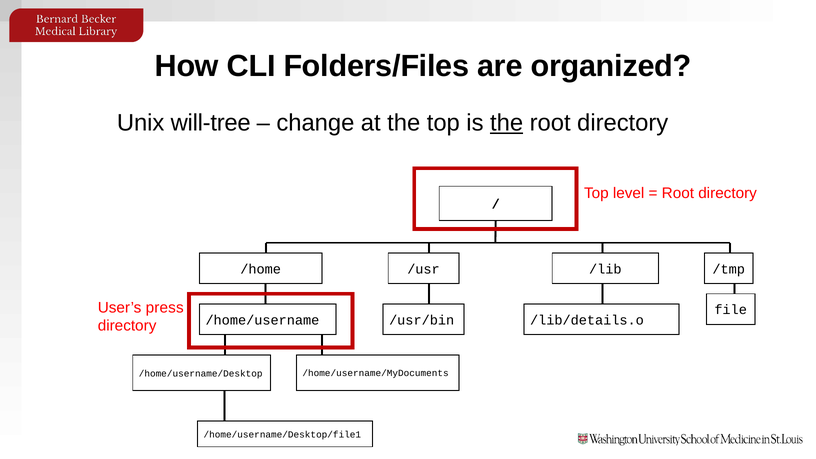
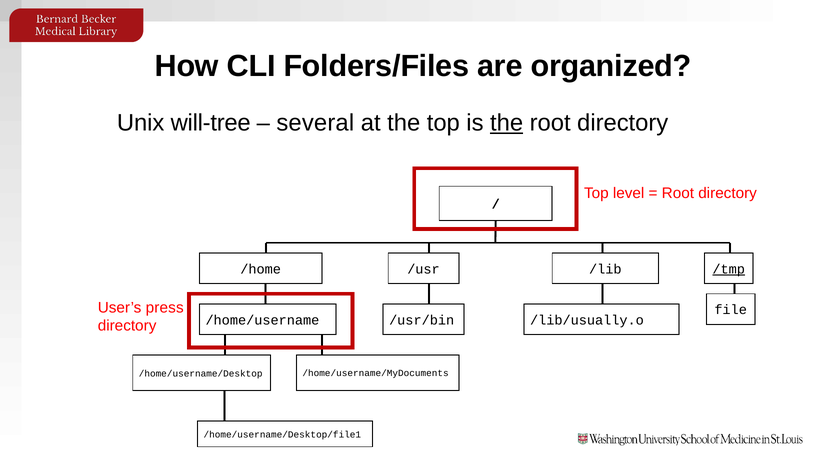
change: change -> several
/tmp underline: none -> present
/lib/details.o: /lib/details.o -> /lib/usually.o
